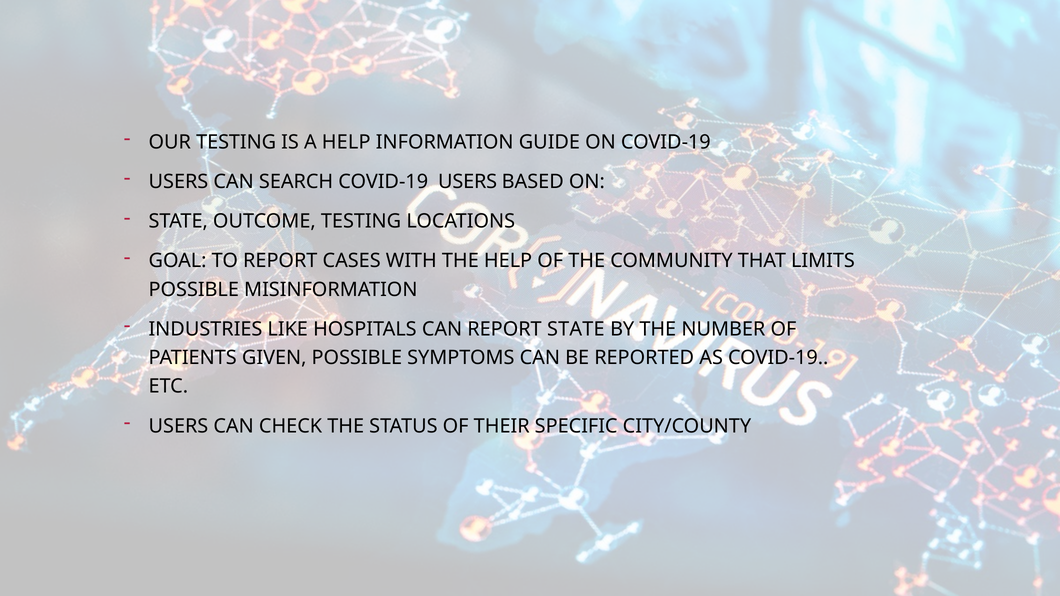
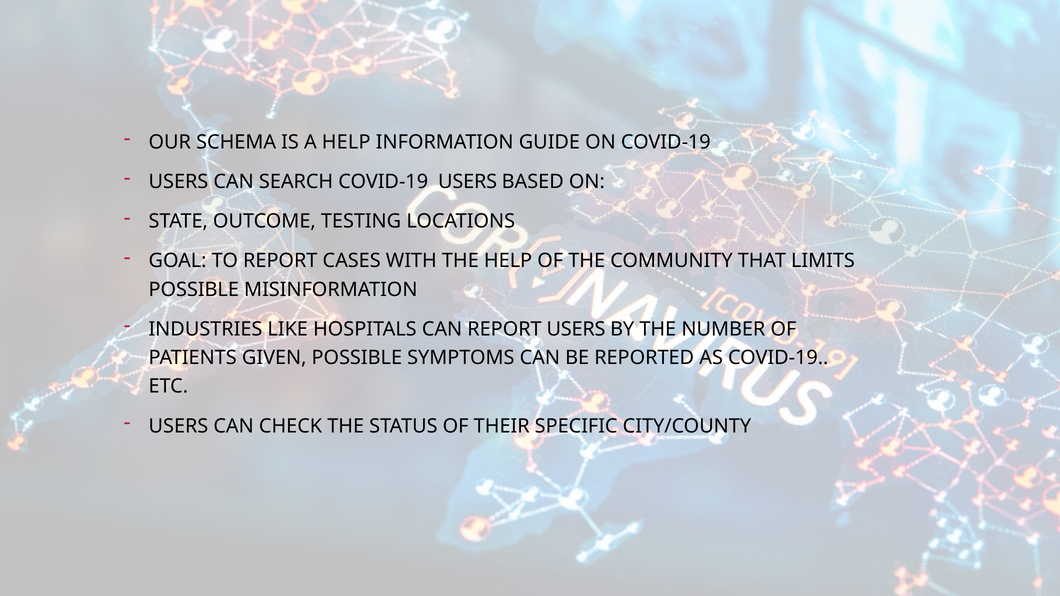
OUR TESTING: TESTING -> SCHEMA
REPORT STATE: STATE -> USERS
